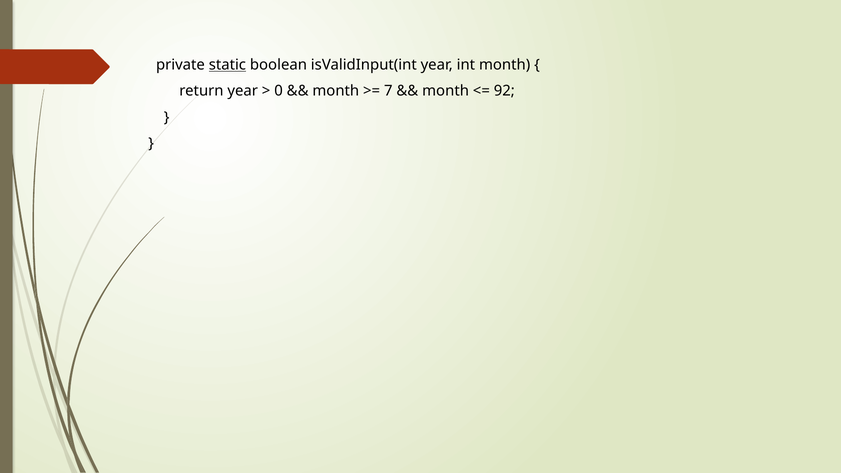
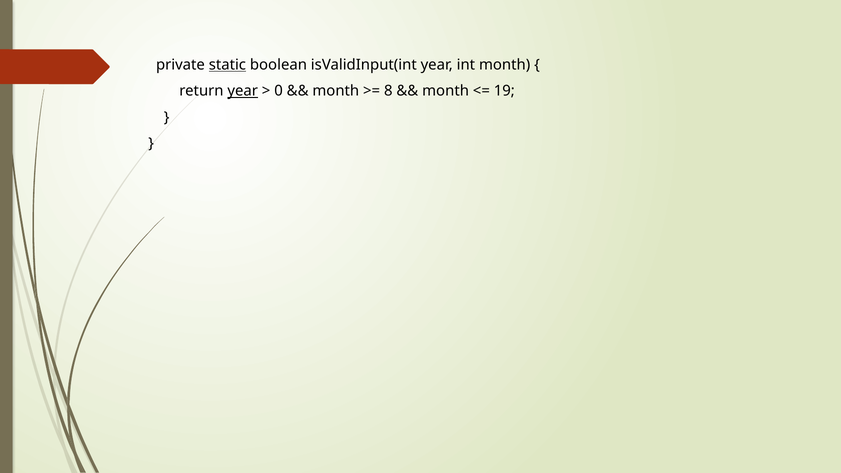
year at (243, 91) underline: none -> present
7: 7 -> 8
92: 92 -> 19
